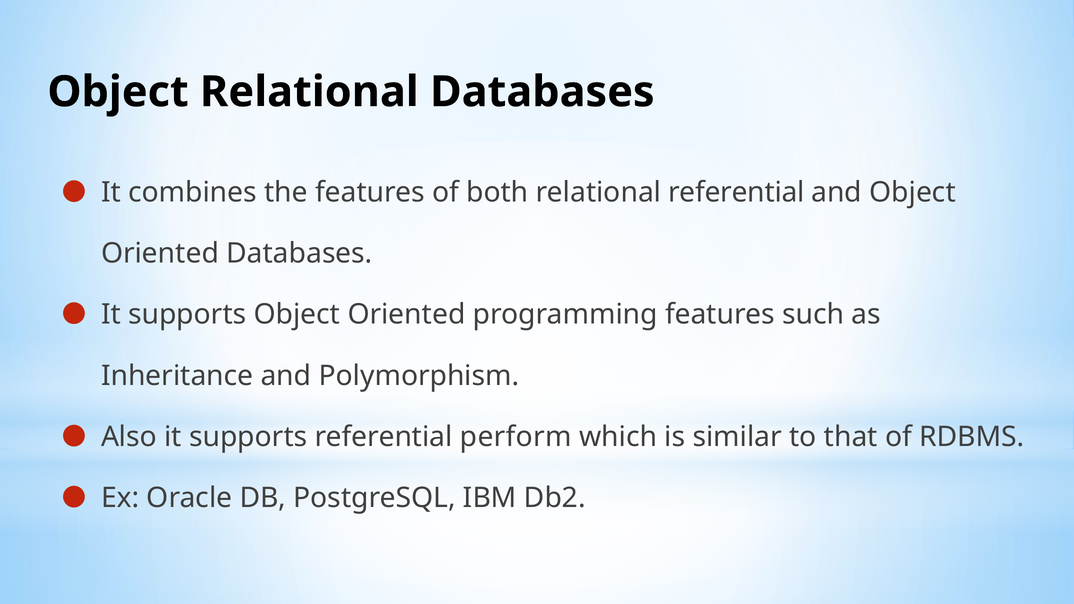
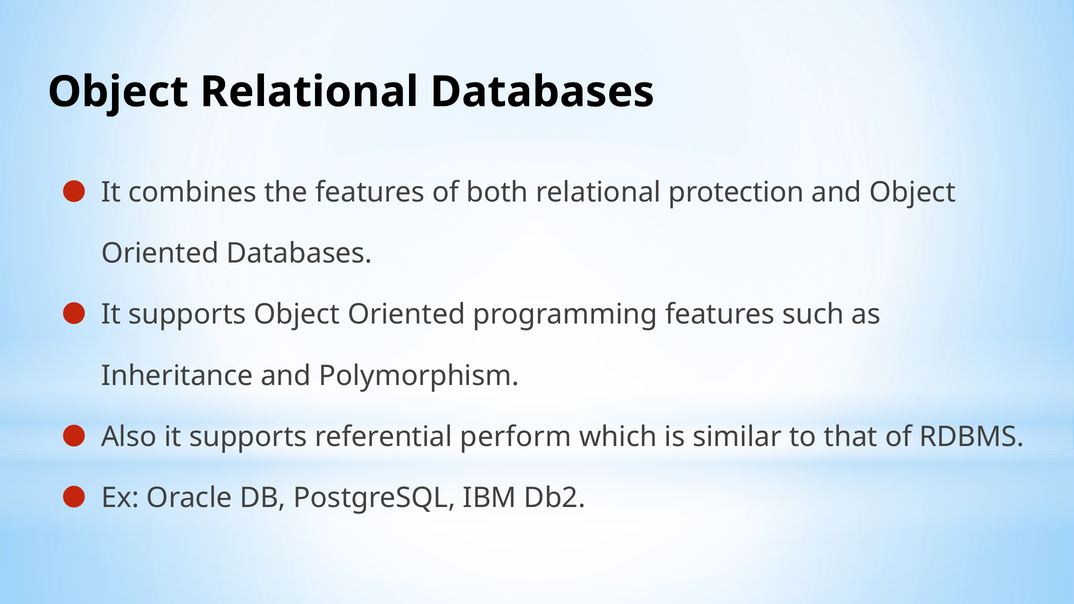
relational referential: referential -> protection
